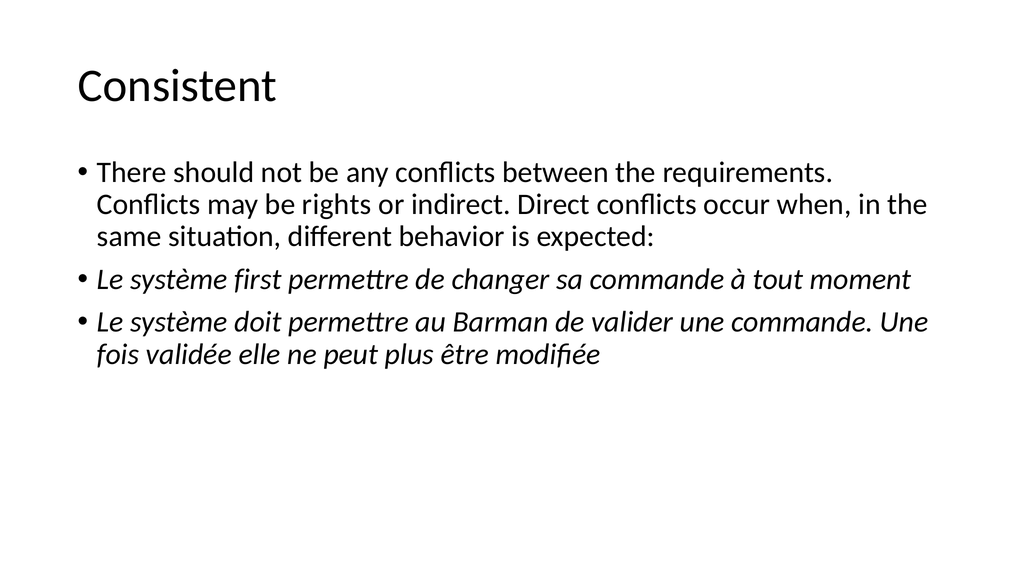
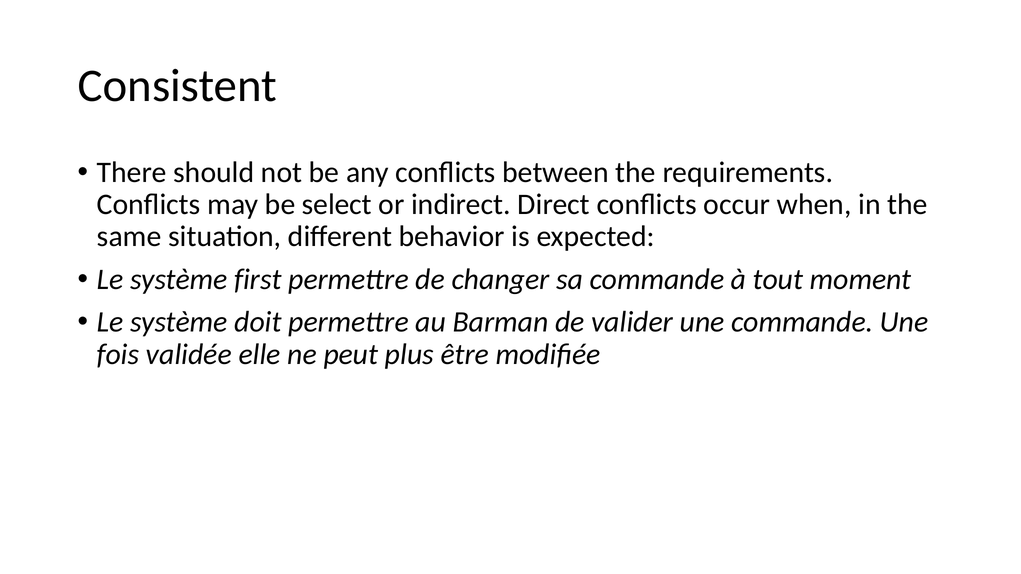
rights: rights -> select
